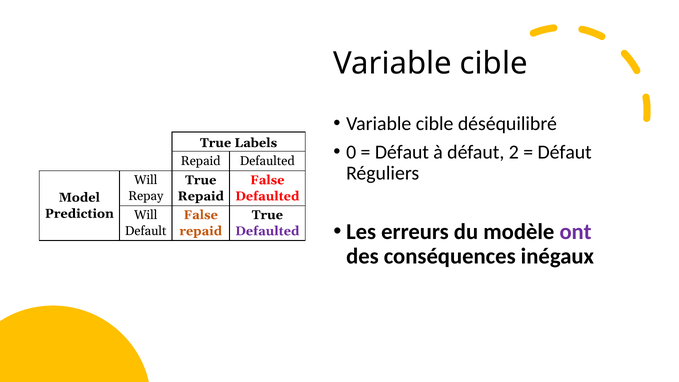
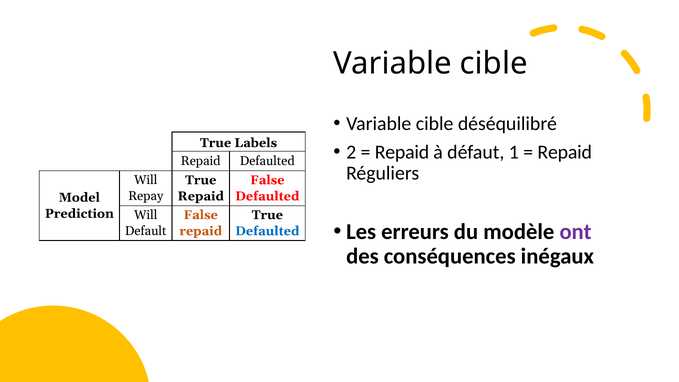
0: 0 -> 2
Défaut at (402, 152): Défaut -> Repaid
2: 2 -> 1
Défaut at (565, 152): Défaut -> Repaid
Defaulted at (267, 231) colour: purple -> blue
